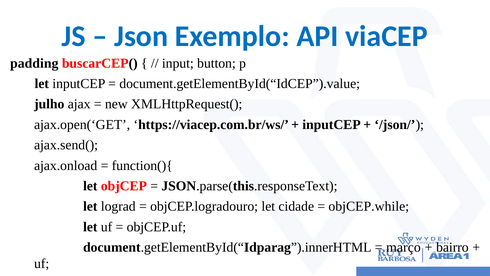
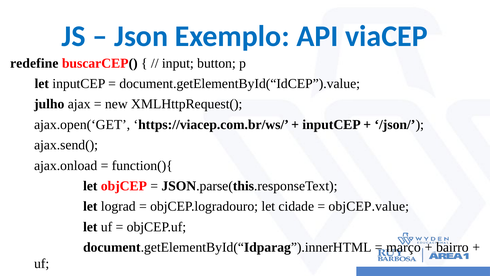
padding: padding -> redefine
objCEP.while: objCEP.while -> objCEP.value
